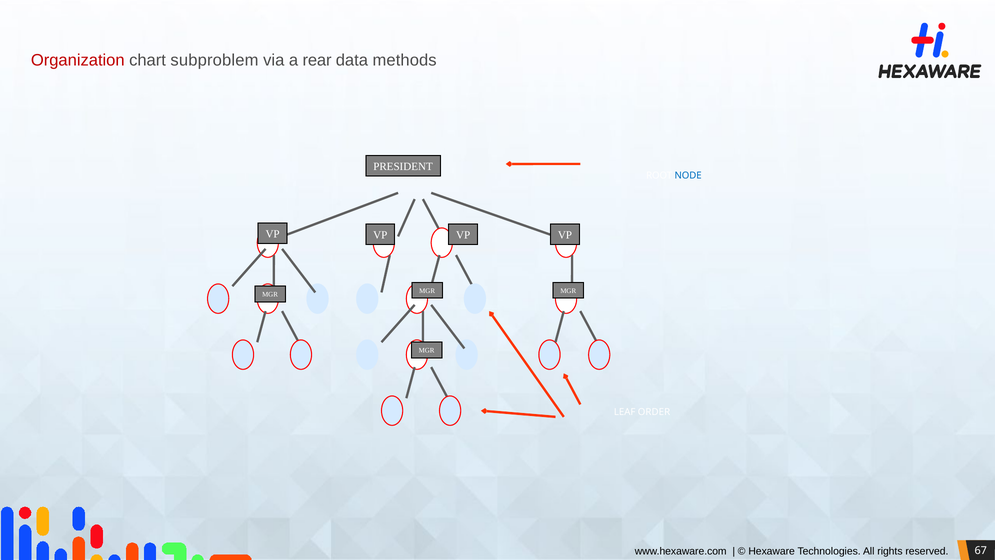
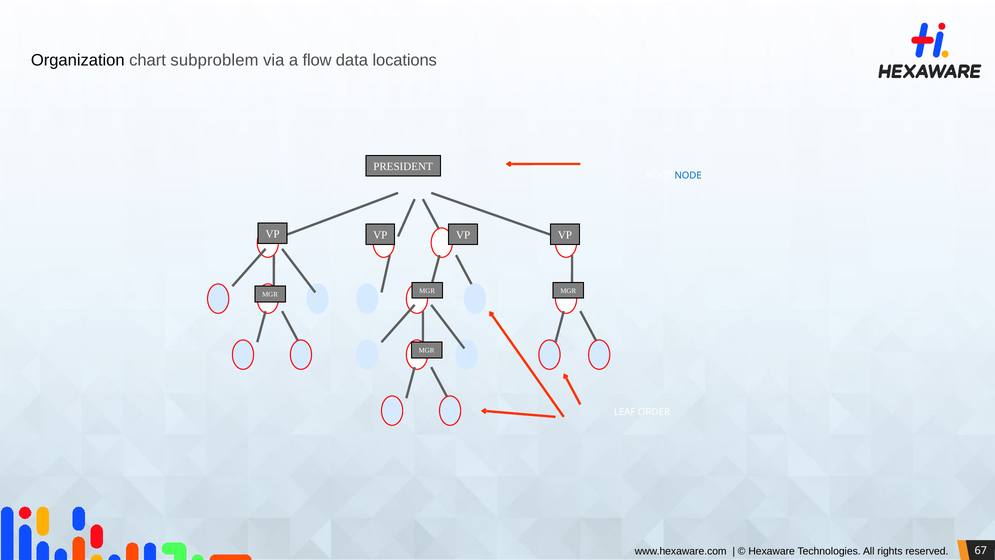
Organization colour: red -> black
rear: rear -> flow
methods: methods -> locations
